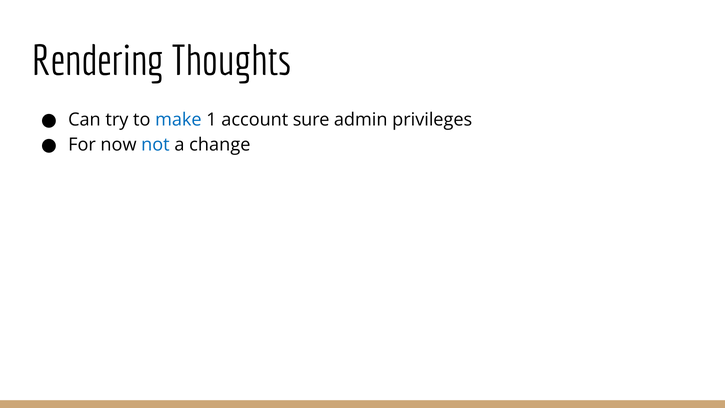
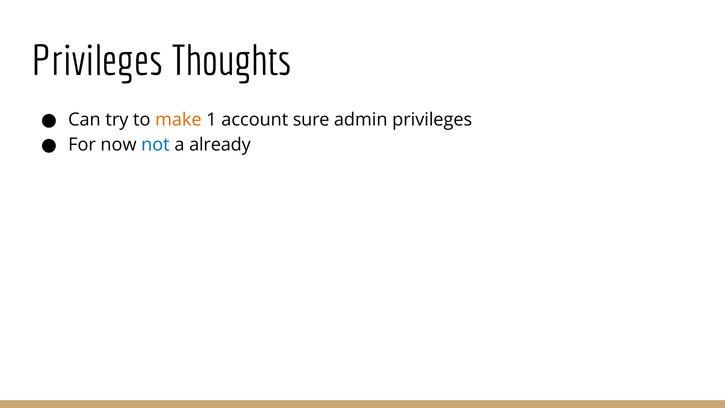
Rendering at (98, 61): Rendering -> Privileges
make colour: blue -> orange
change: change -> already
